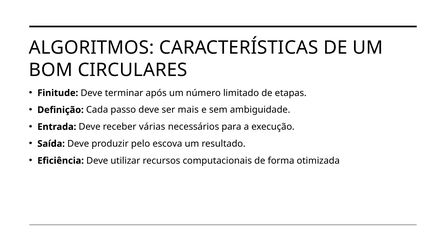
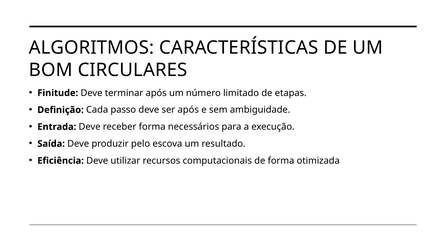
ser mais: mais -> após
receber várias: várias -> forma
